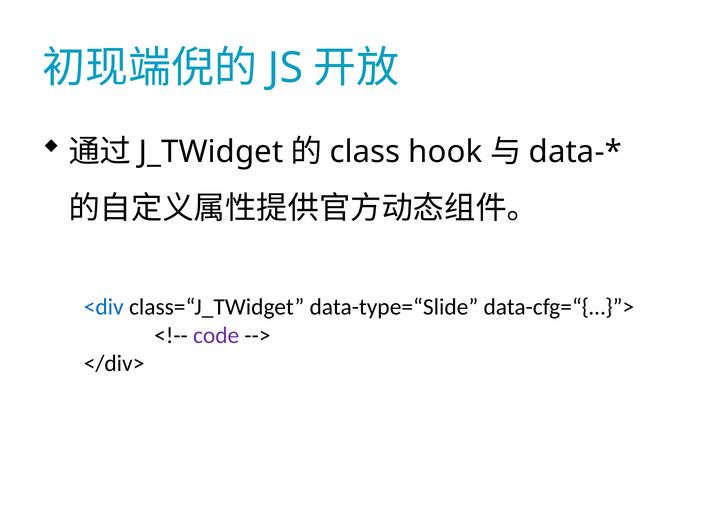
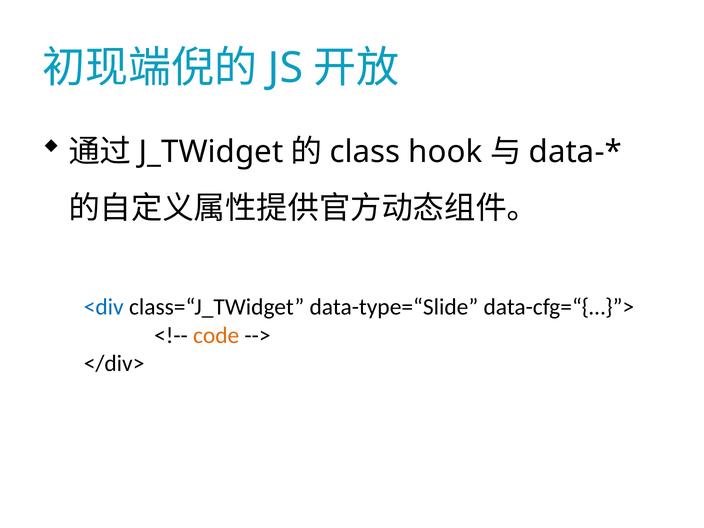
code colour: purple -> orange
